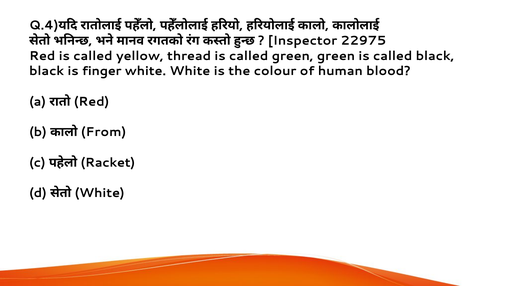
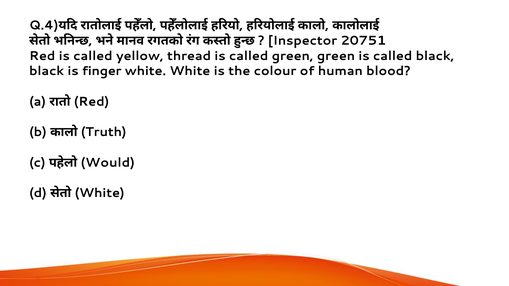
22975: 22975 -> 20751
From: From -> Truth
Racket: Racket -> Would
